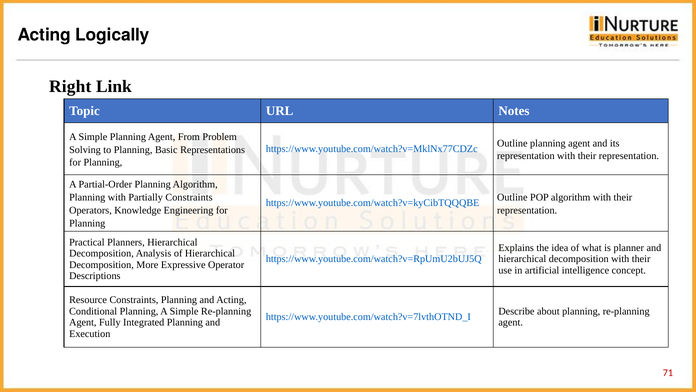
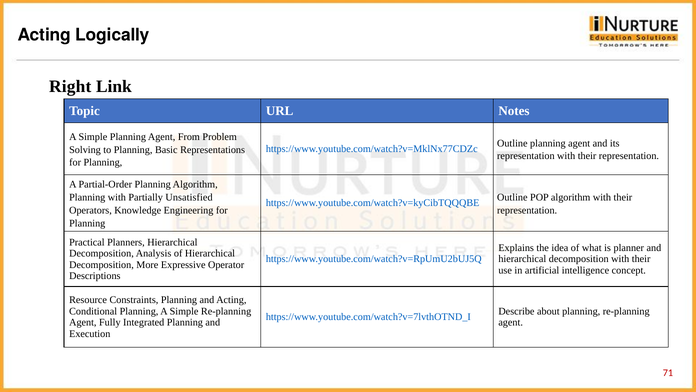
Partially Constraints: Constraints -> Unsatisfied
